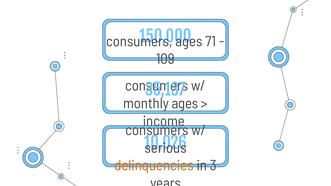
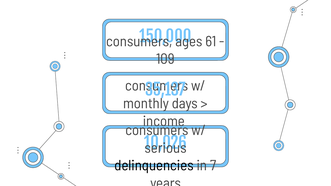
71: 71 -> 61
monthly ages: ages -> days
delinquencies colour: orange -> black
3: 3 -> 7
